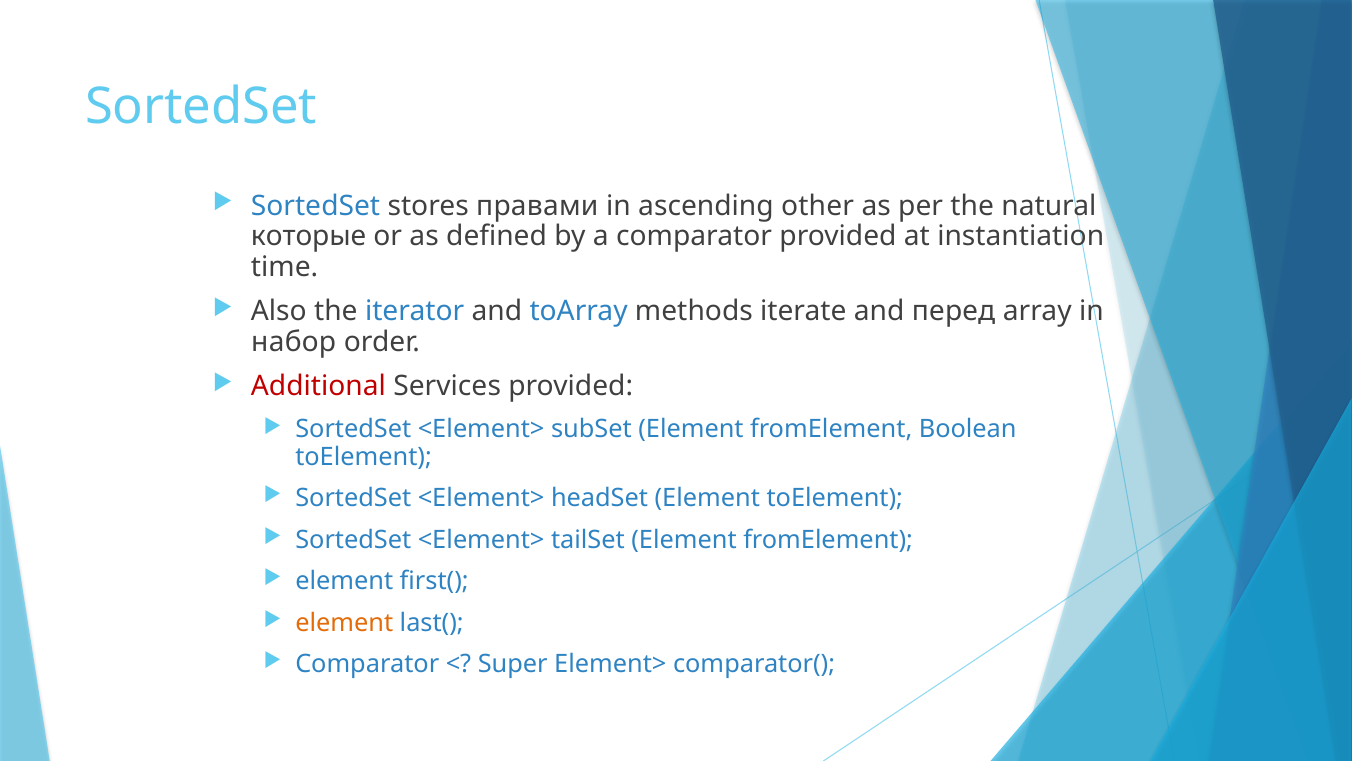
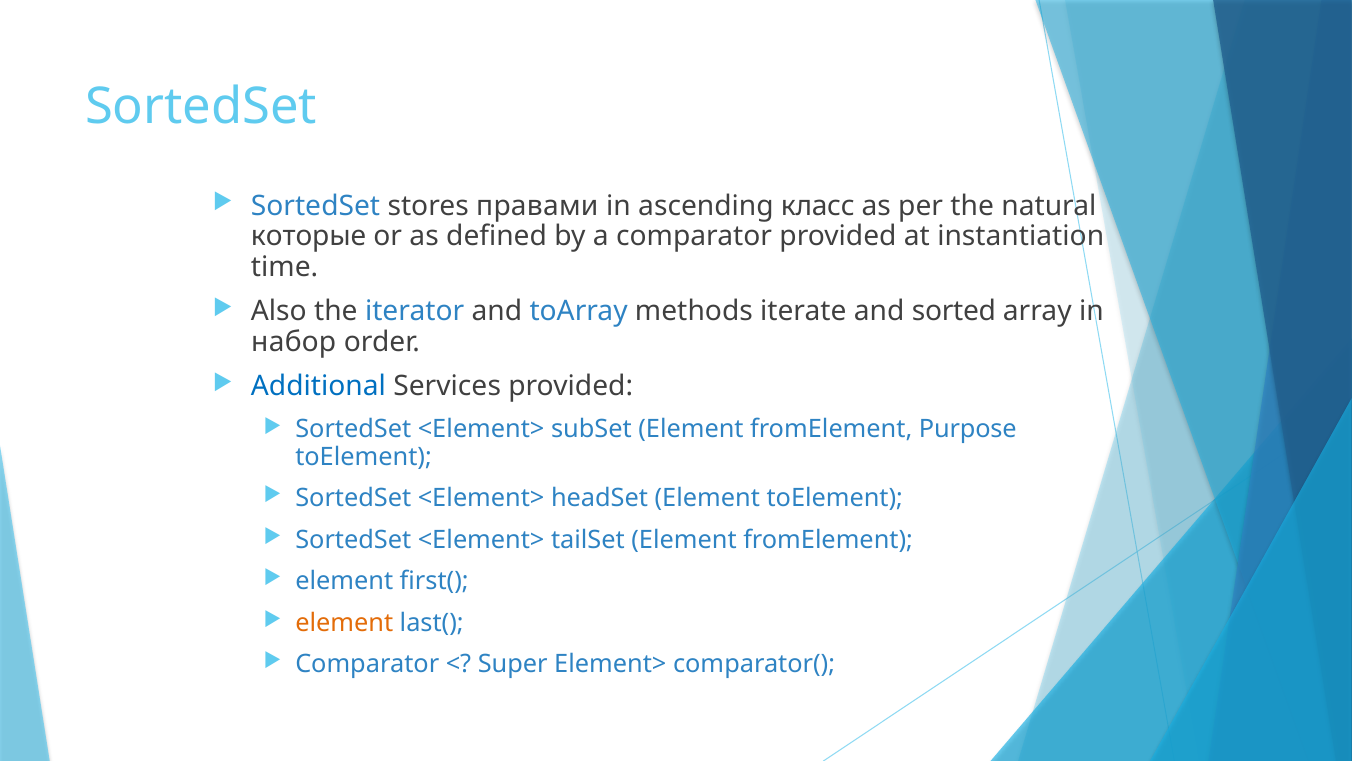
other: other -> класс
перед: перед -> sorted
Additional colour: red -> blue
Boolean: Boolean -> Purpose
